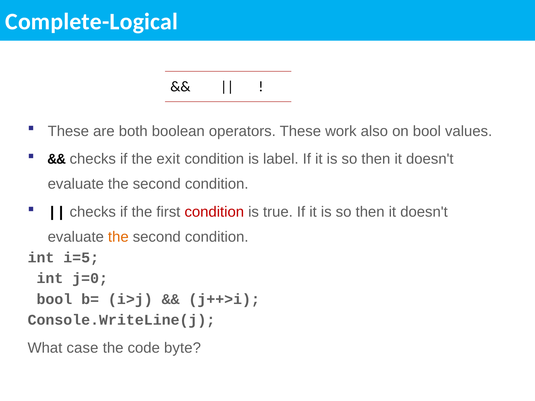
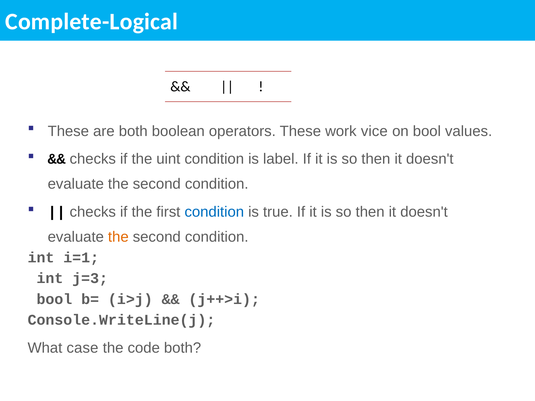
also: also -> vice
exit: exit -> uint
condition at (214, 212) colour: red -> blue
i=5: i=5 -> i=1
j=0: j=0 -> j=3
code byte: byte -> both
